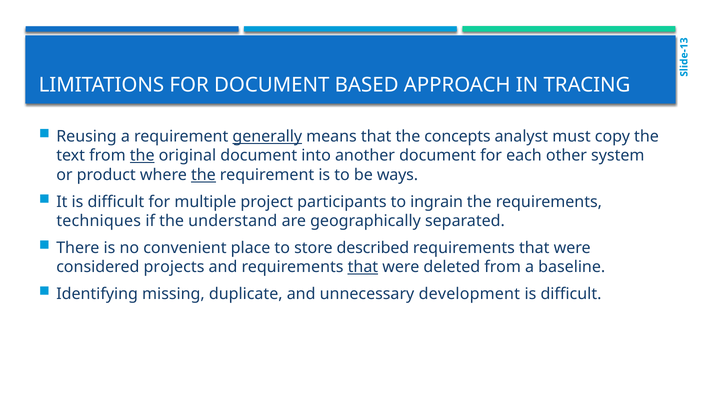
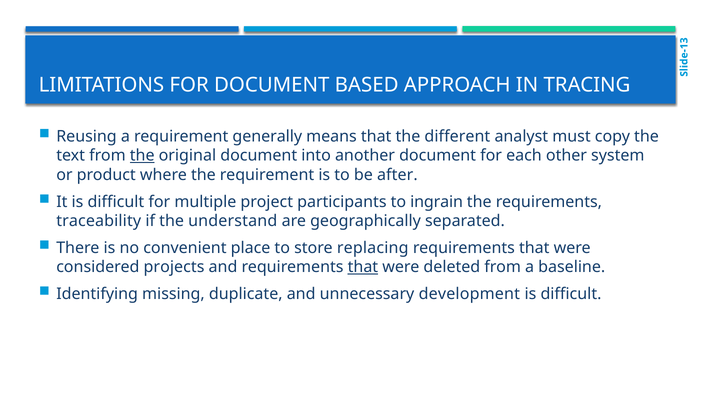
generally underline: present -> none
concepts: concepts -> different
the at (203, 175) underline: present -> none
ways: ways -> after
techniques: techniques -> traceability
described: described -> replacing
